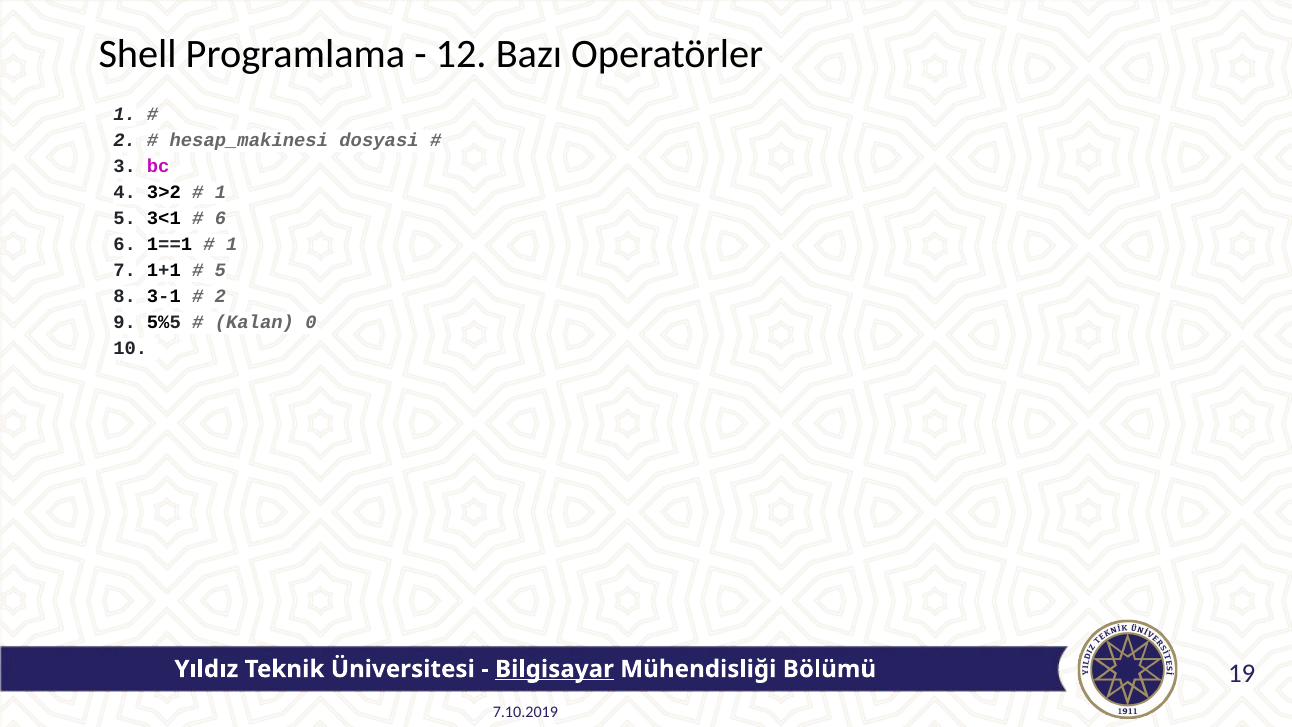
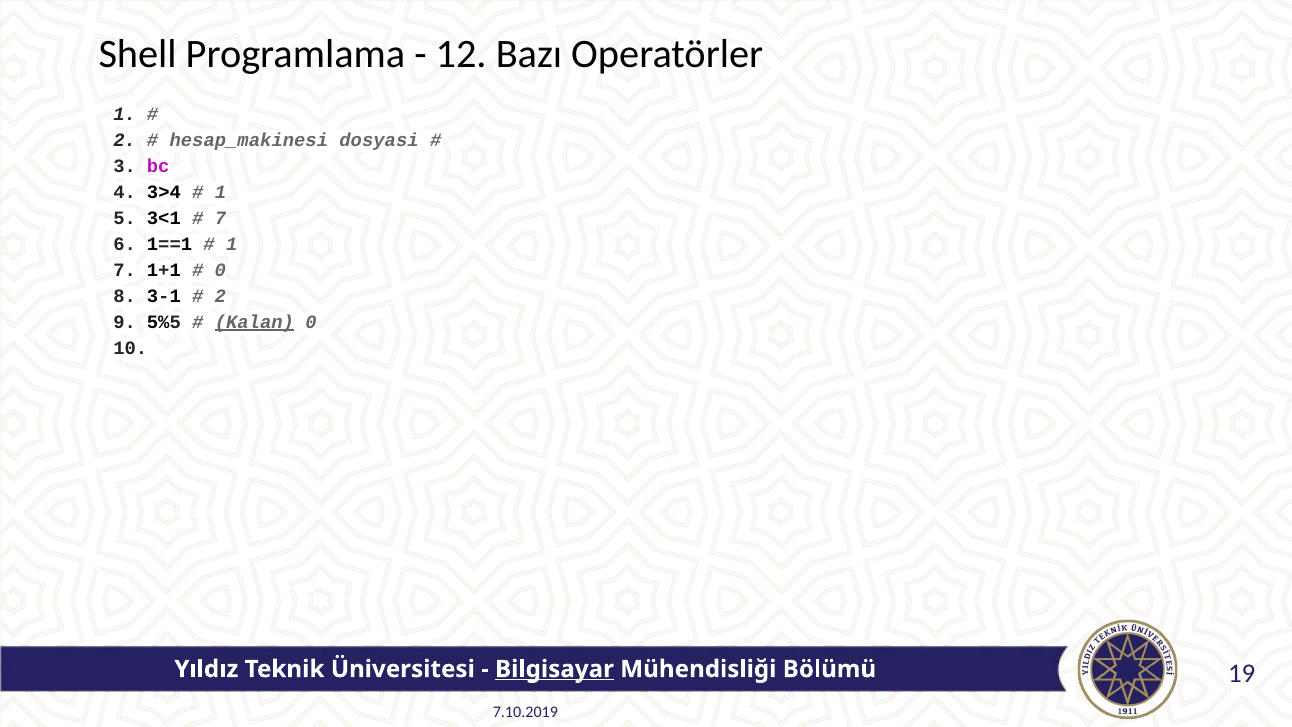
3>2: 3>2 -> 3>4
6 at (220, 218): 6 -> 7
5 at (220, 270): 5 -> 0
Kalan underline: none -> present
